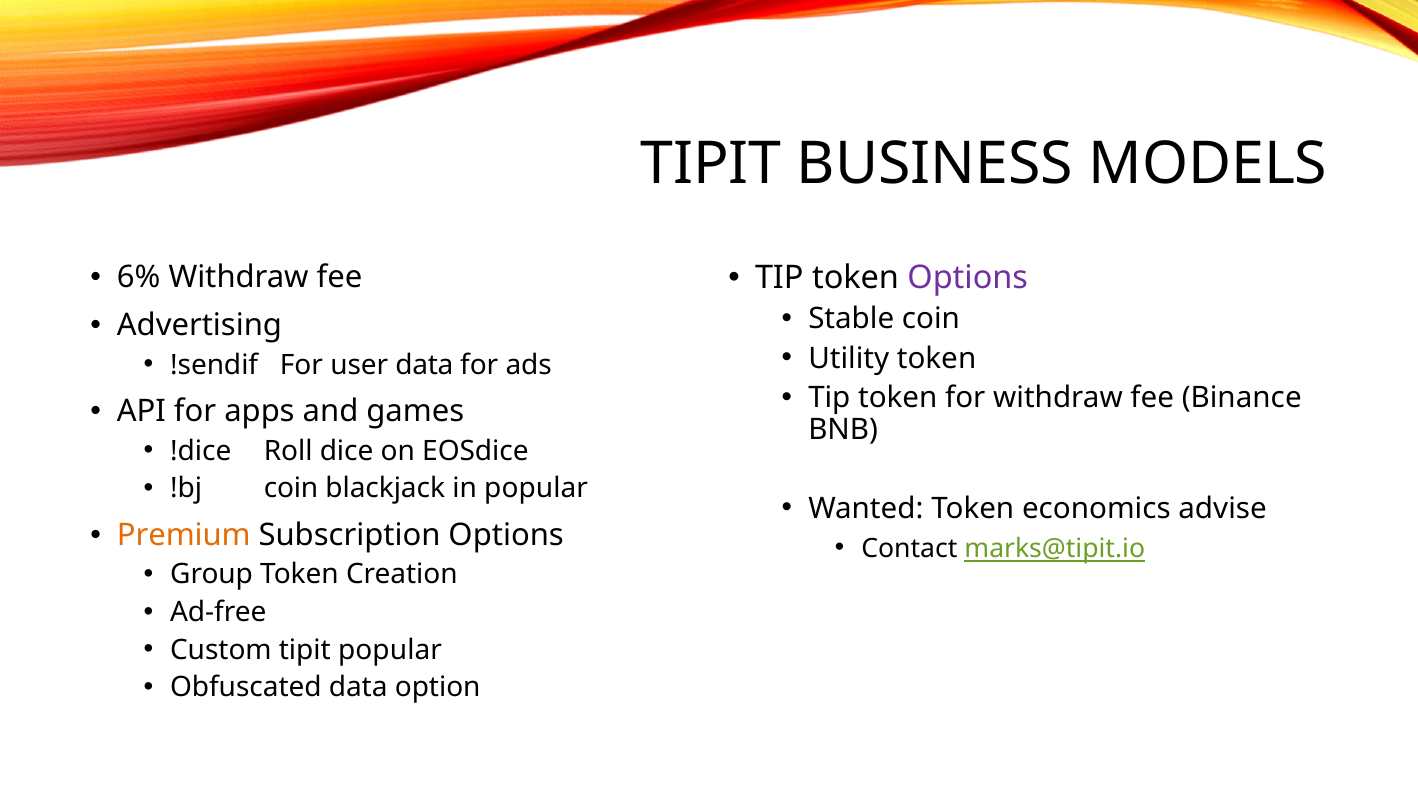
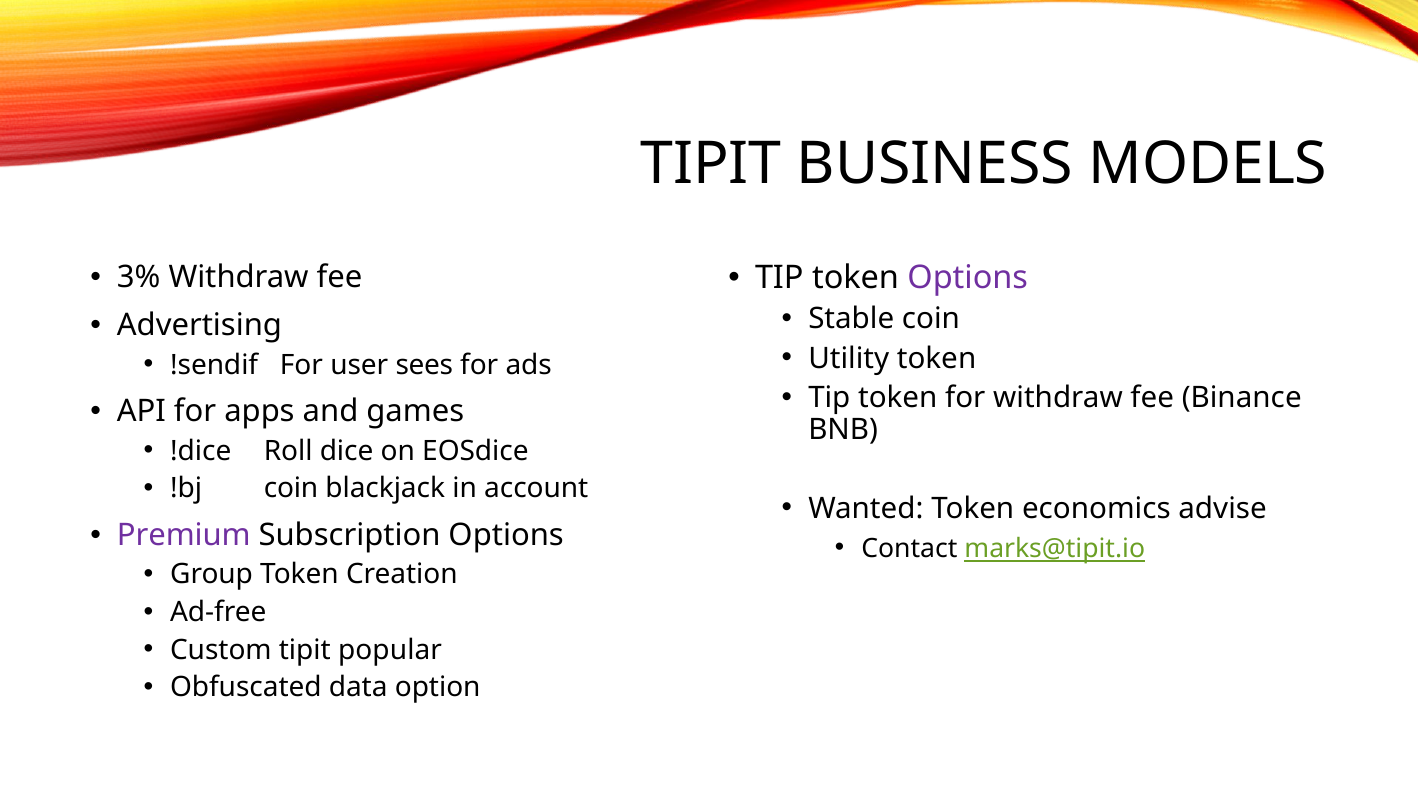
6%: 6% -> 3%
user data: data -> sees
in popular: popular -> account
Premium colour: orange -> purple
